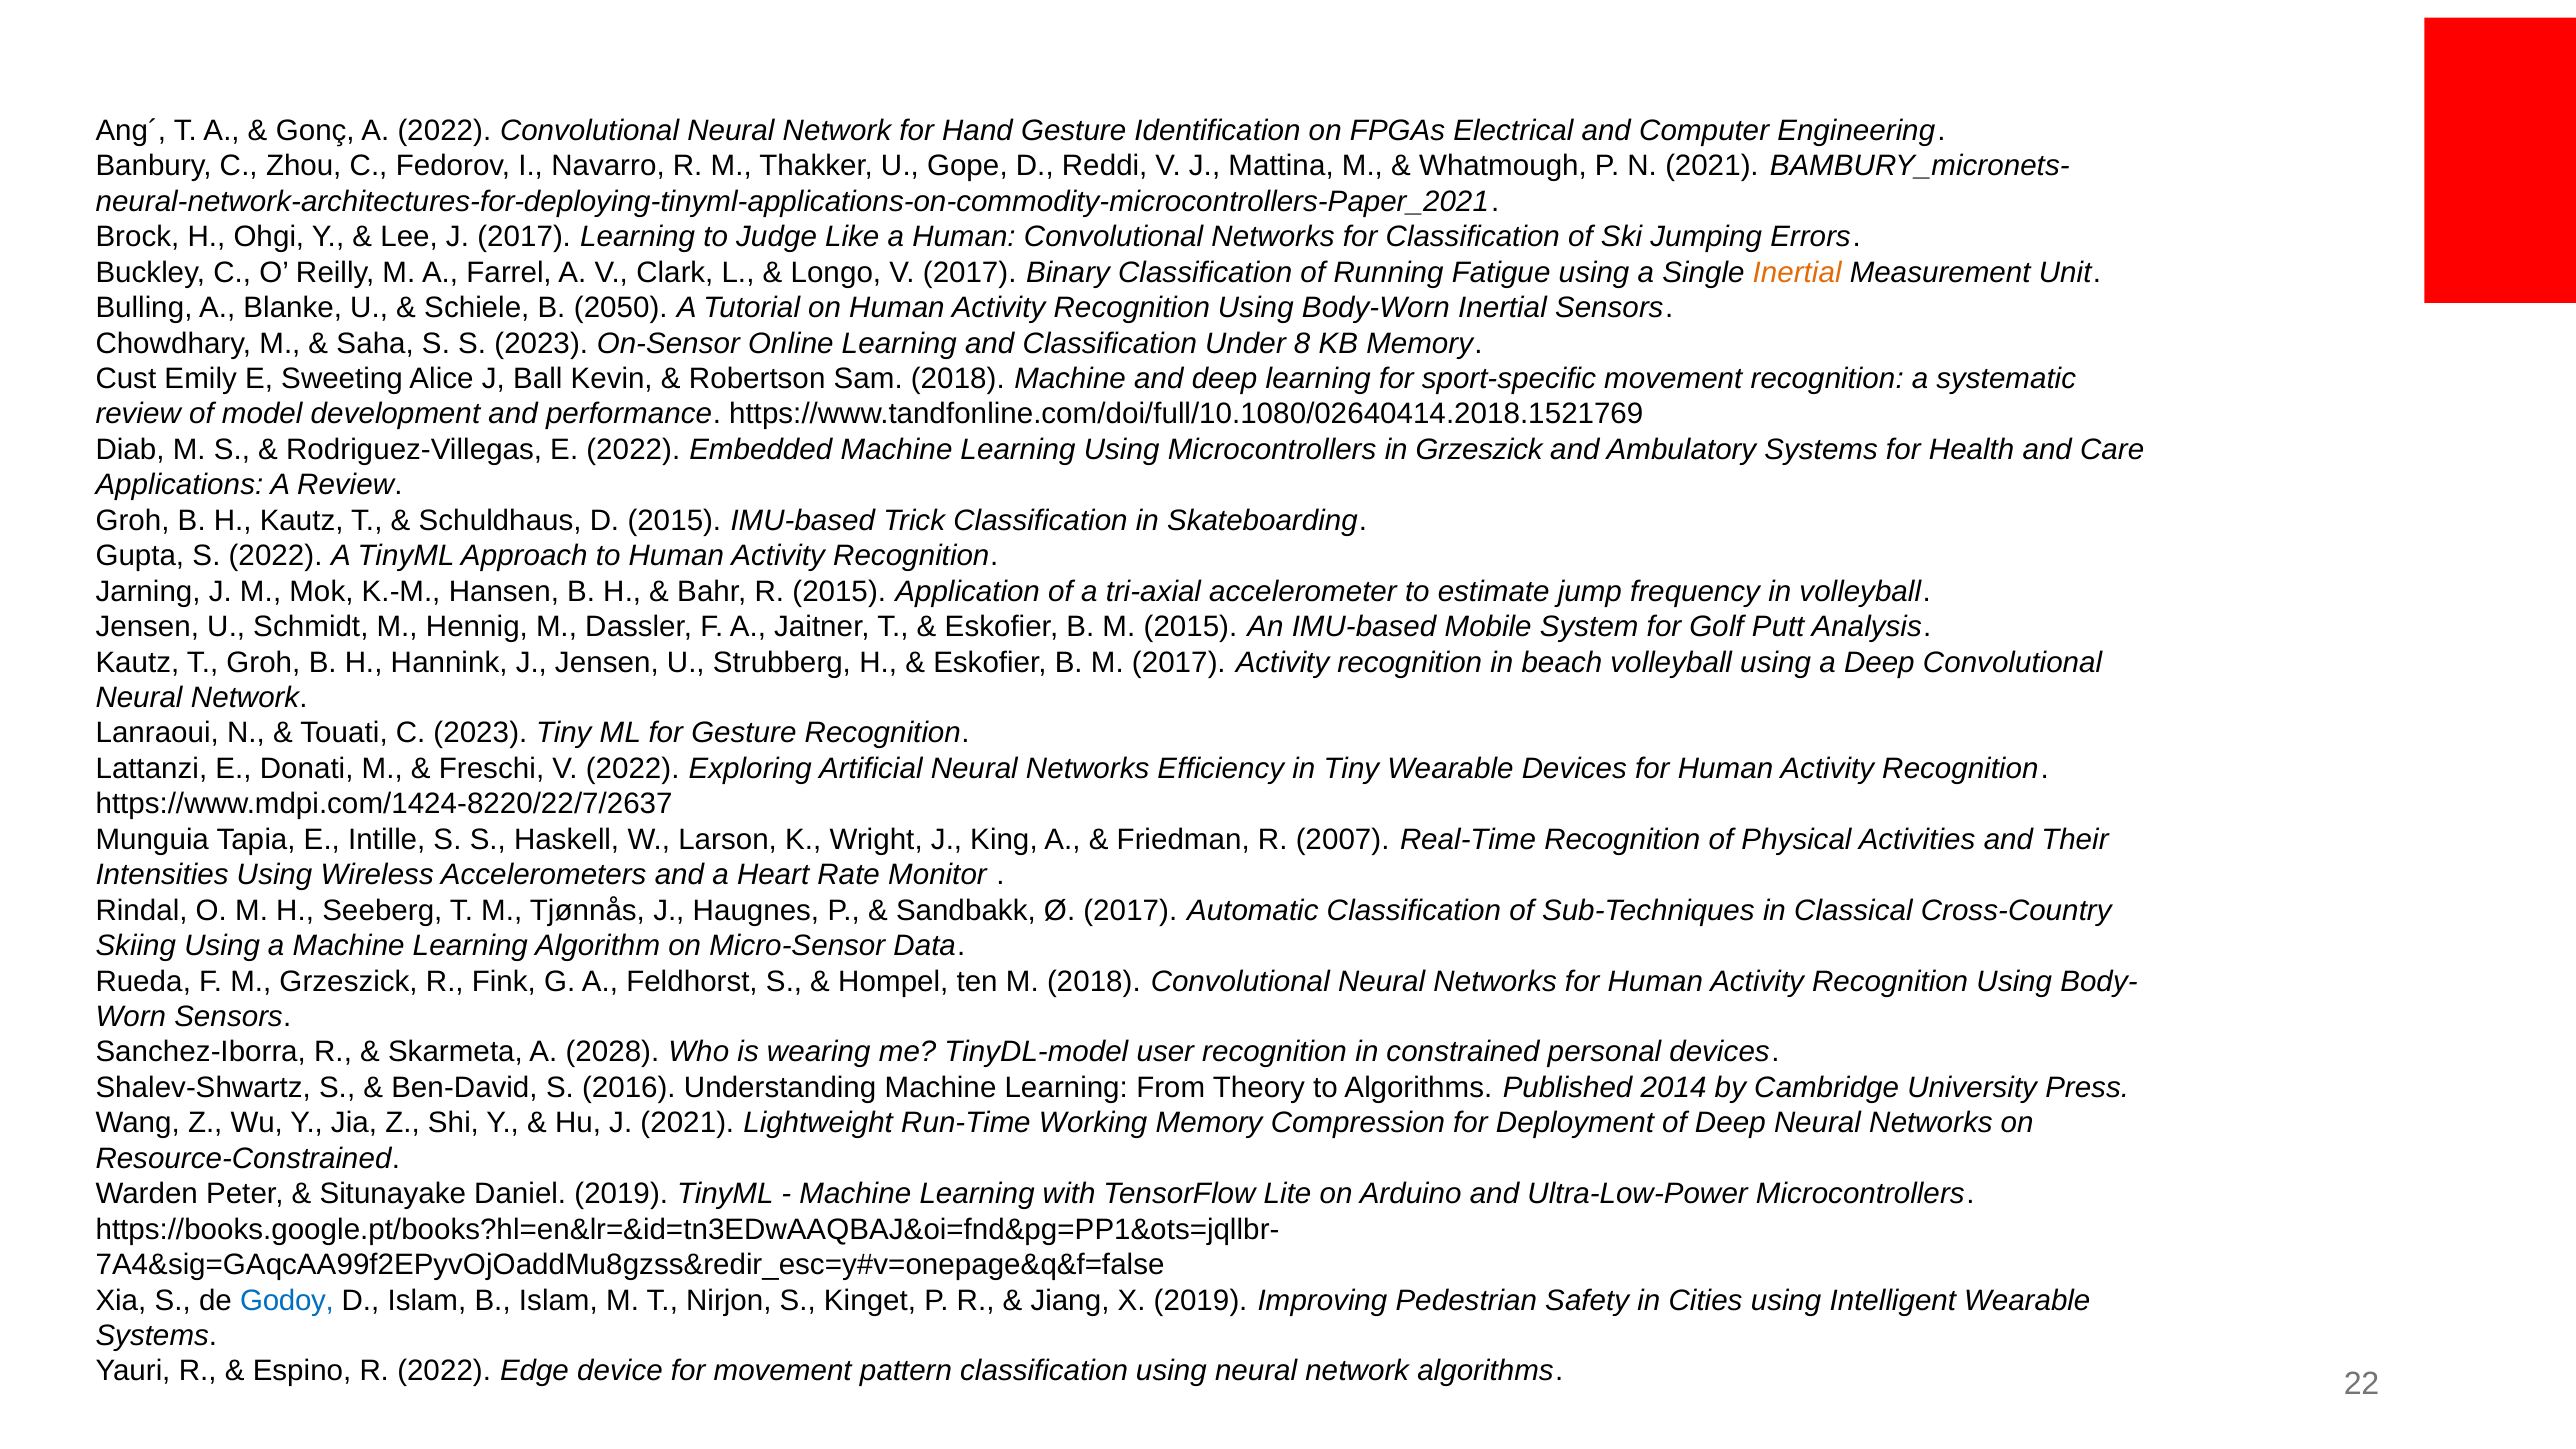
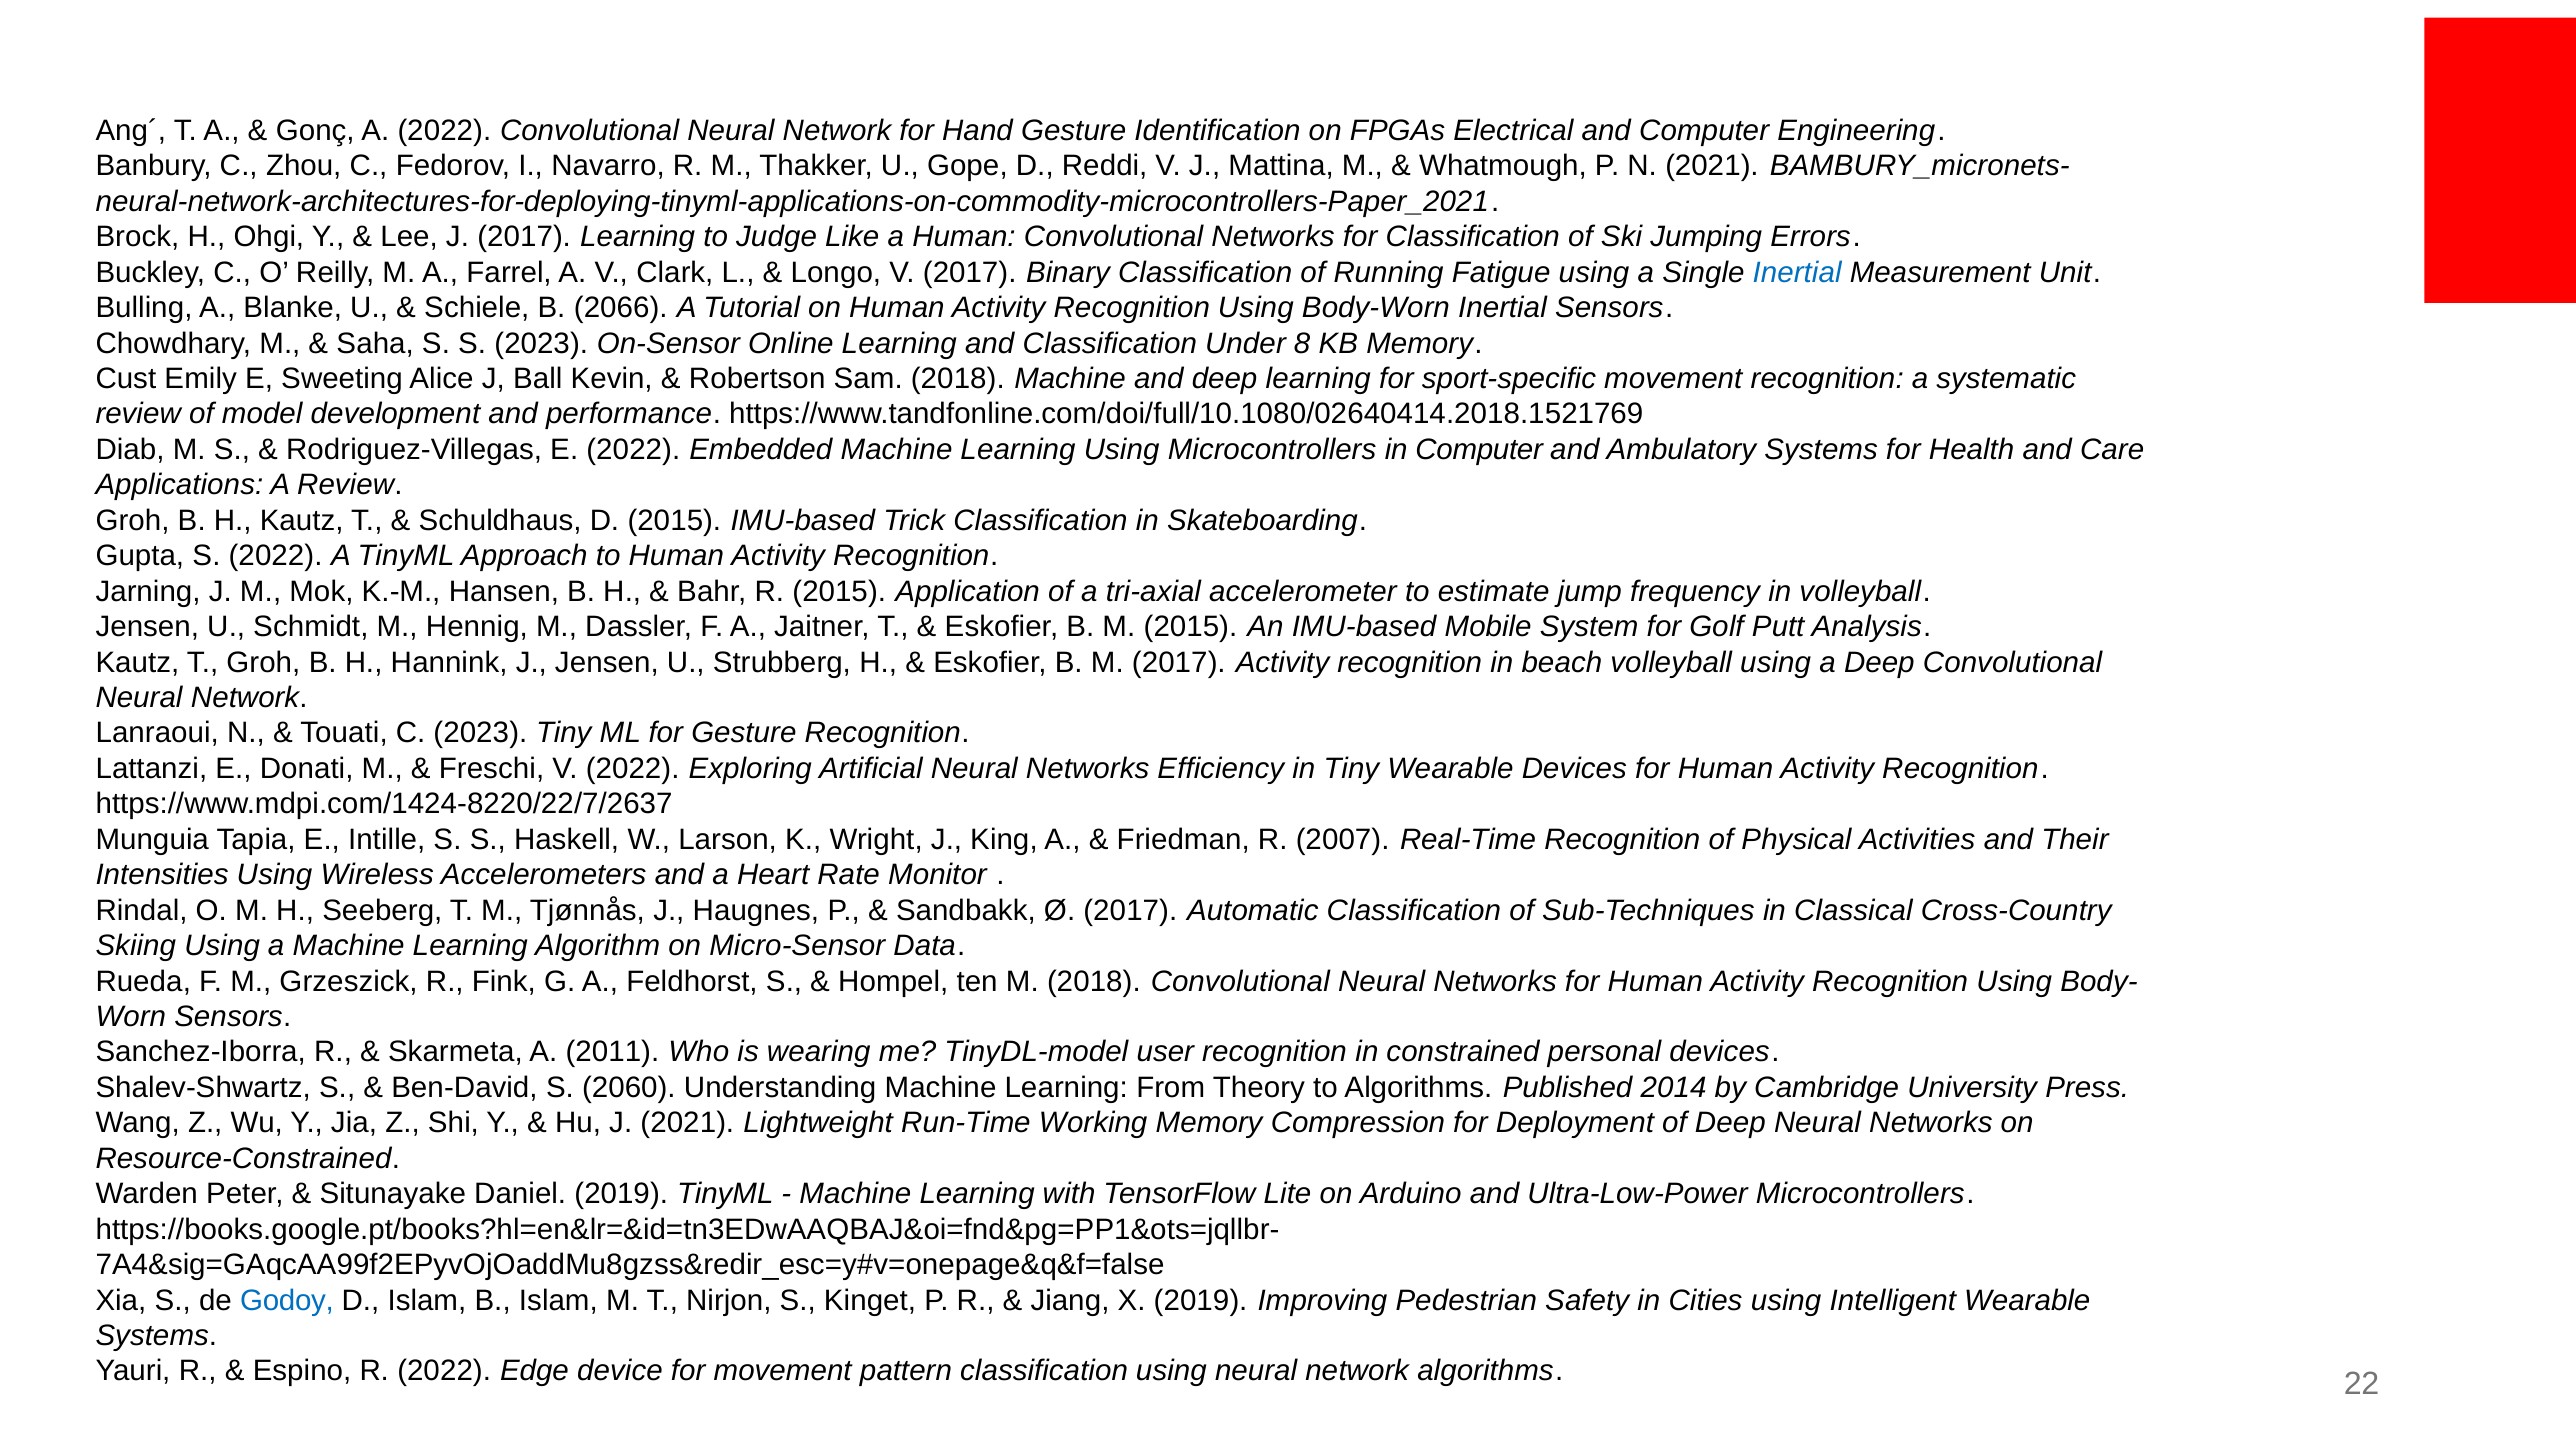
Inertial at (1797, 272) colour: orange -> blue
2050: 2050 -> 2066
in Grzeszick: Grzeszick -> Computer
2028: 2028 -> 2011
2016: 2016 -> 2060
